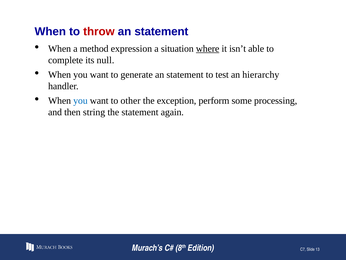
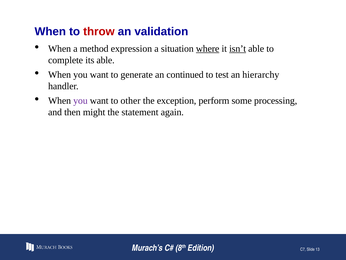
statement at (161, 31): statement -> validation
isn’t underline: none -> present
its null: null -> able
generate an statement: statement -> continued
you at (80, 100) colour: blue -> purple
string: string -> might
